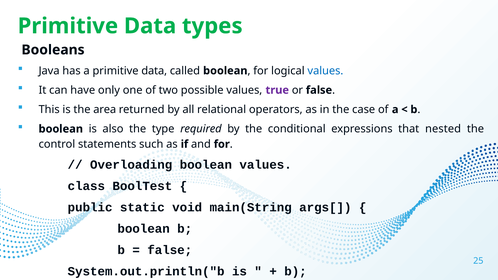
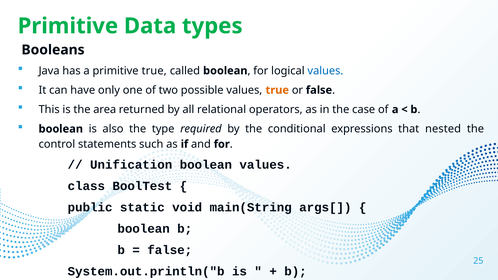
a primitive data: data -> true
true at (277, 90) colour: purple -> orange
Overloading: Overloading -> Unification
